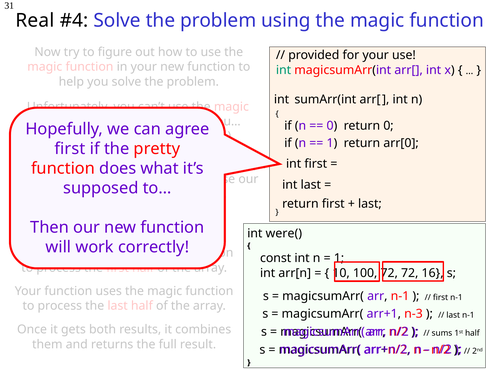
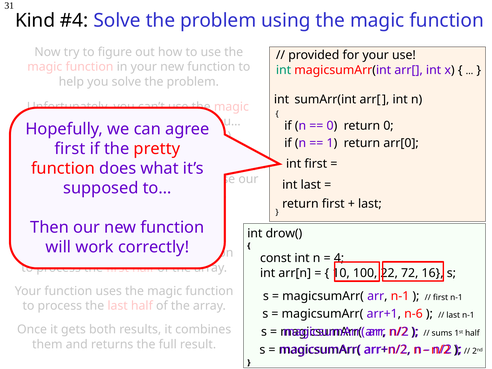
Real: Real -> Kind
were(: were( -> drow(
1 at (339, 258): 1 -> 4
100 72: 72 -> 22
n-3: n-3 -> n-6
